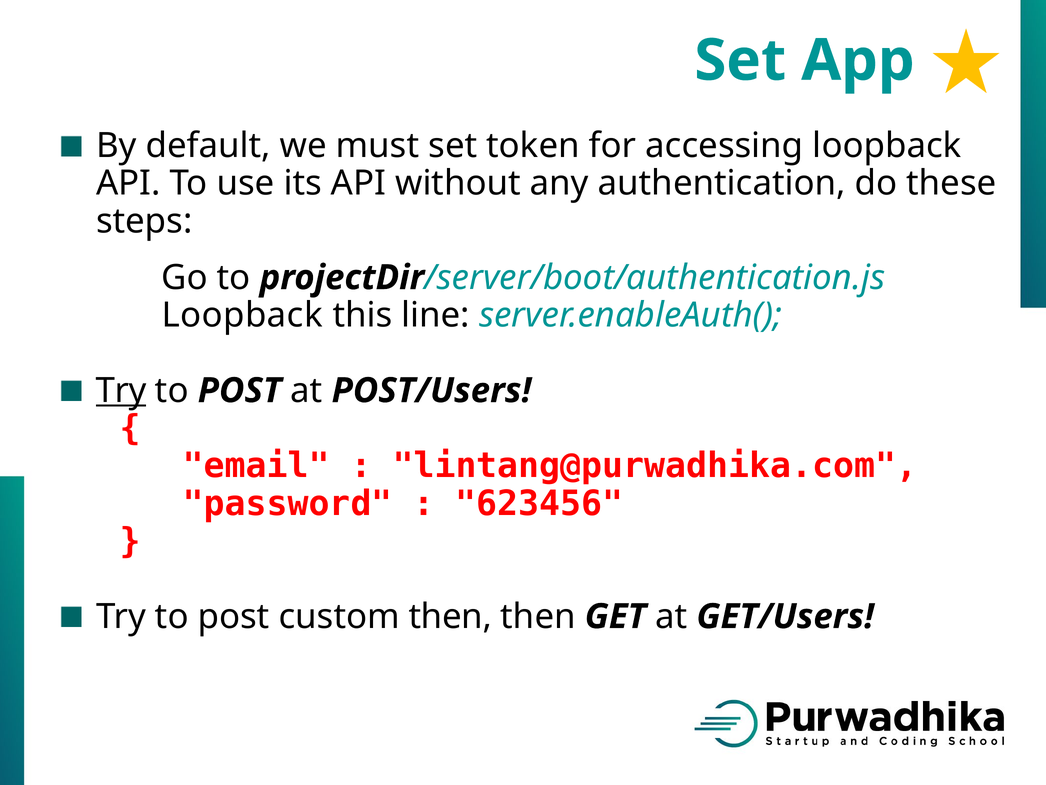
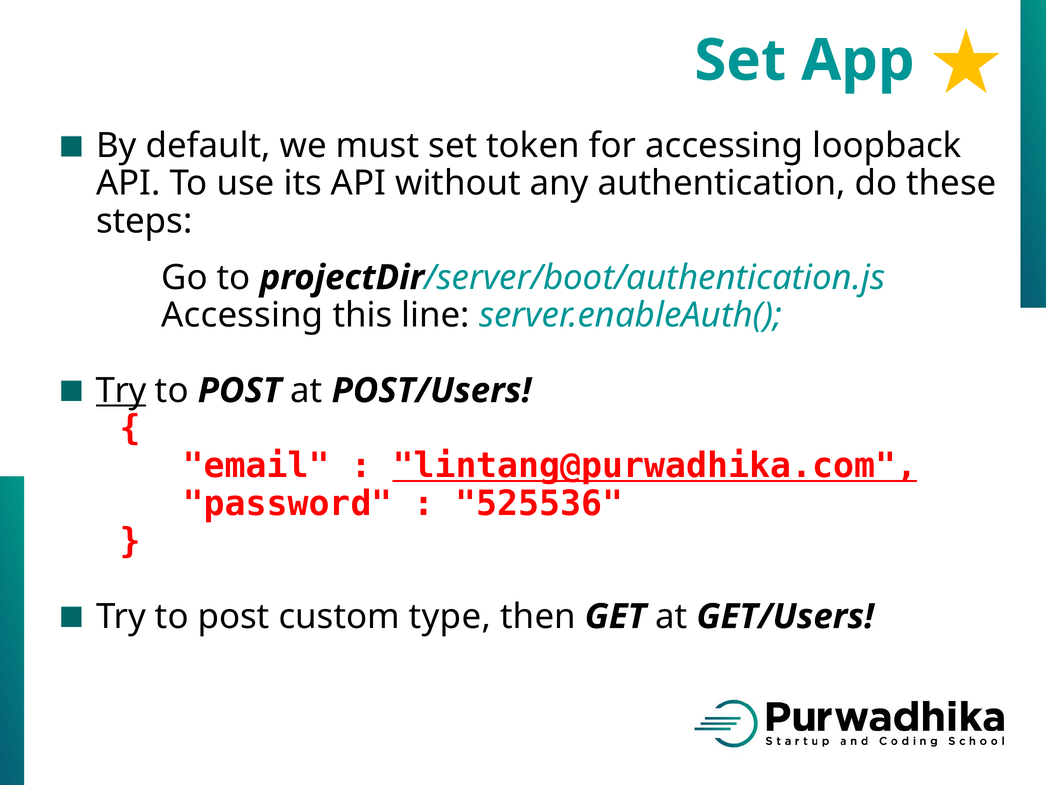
Loopback at (242, 315): Loopback -> Accessing
lintang@purwadhika.com underline: none -> present
623456: 623456 -> 525536
custom then: then -> type
